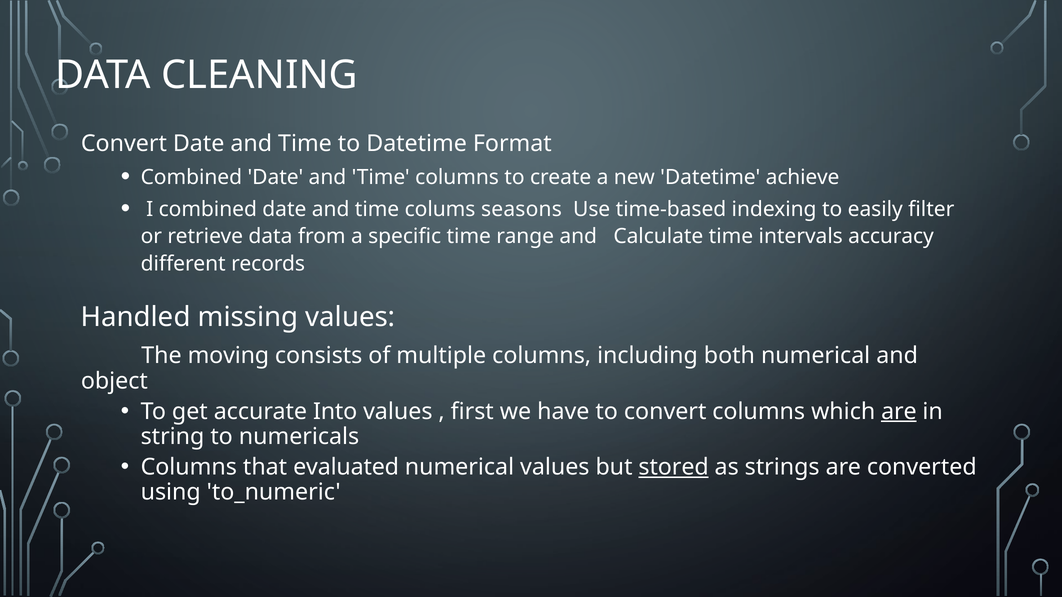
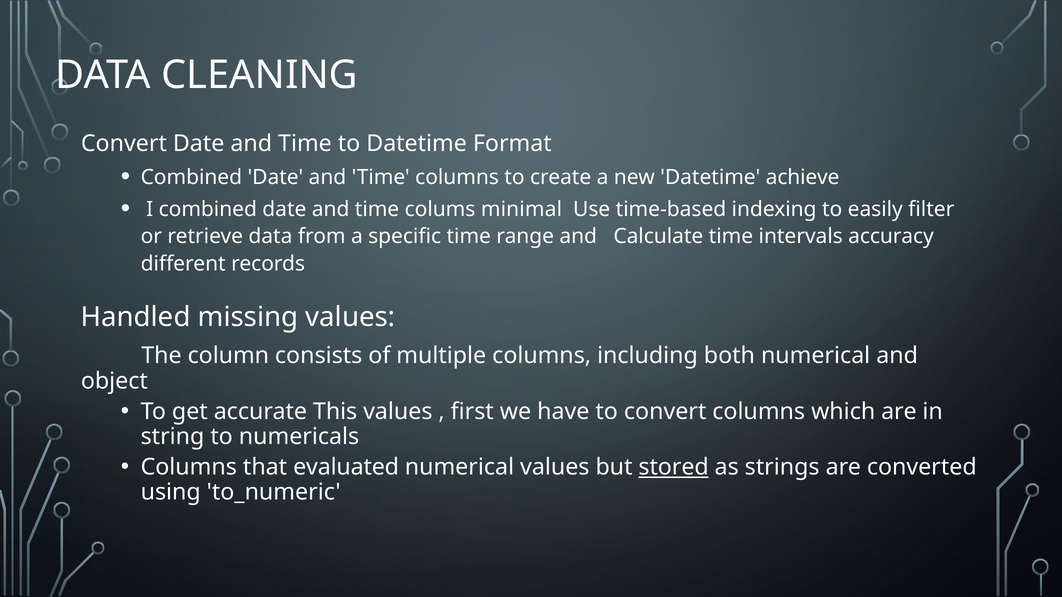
seasons: seasons -> minimal
moving: moving -> column
Into: Into -> This
are at (899, 412) underline: present -> none
